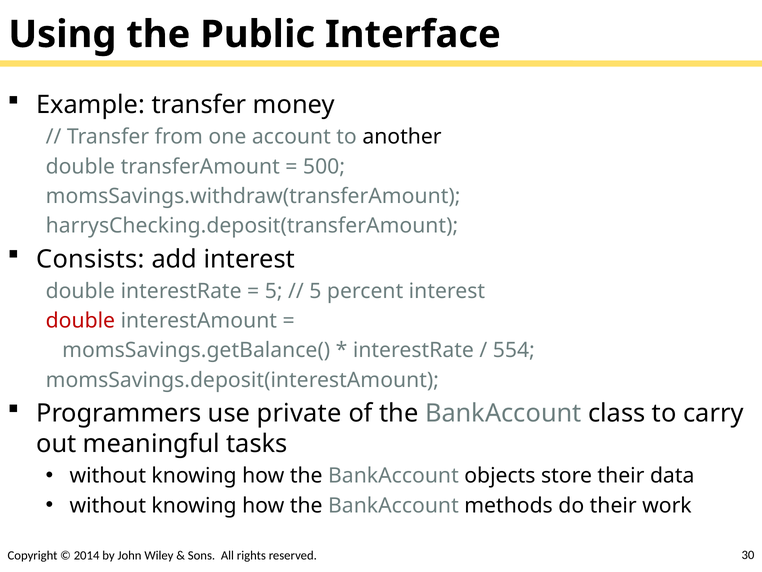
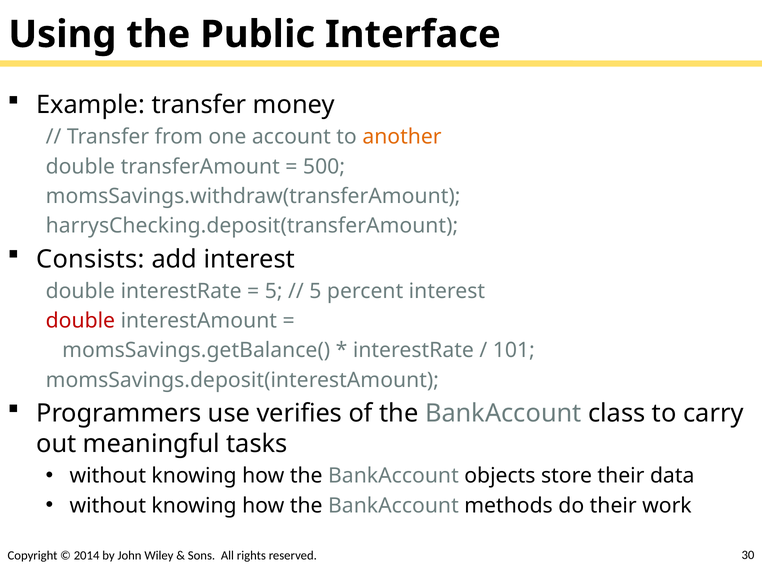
another colour: black -> orange
554: 554 -> 101
private: private -> verifies
